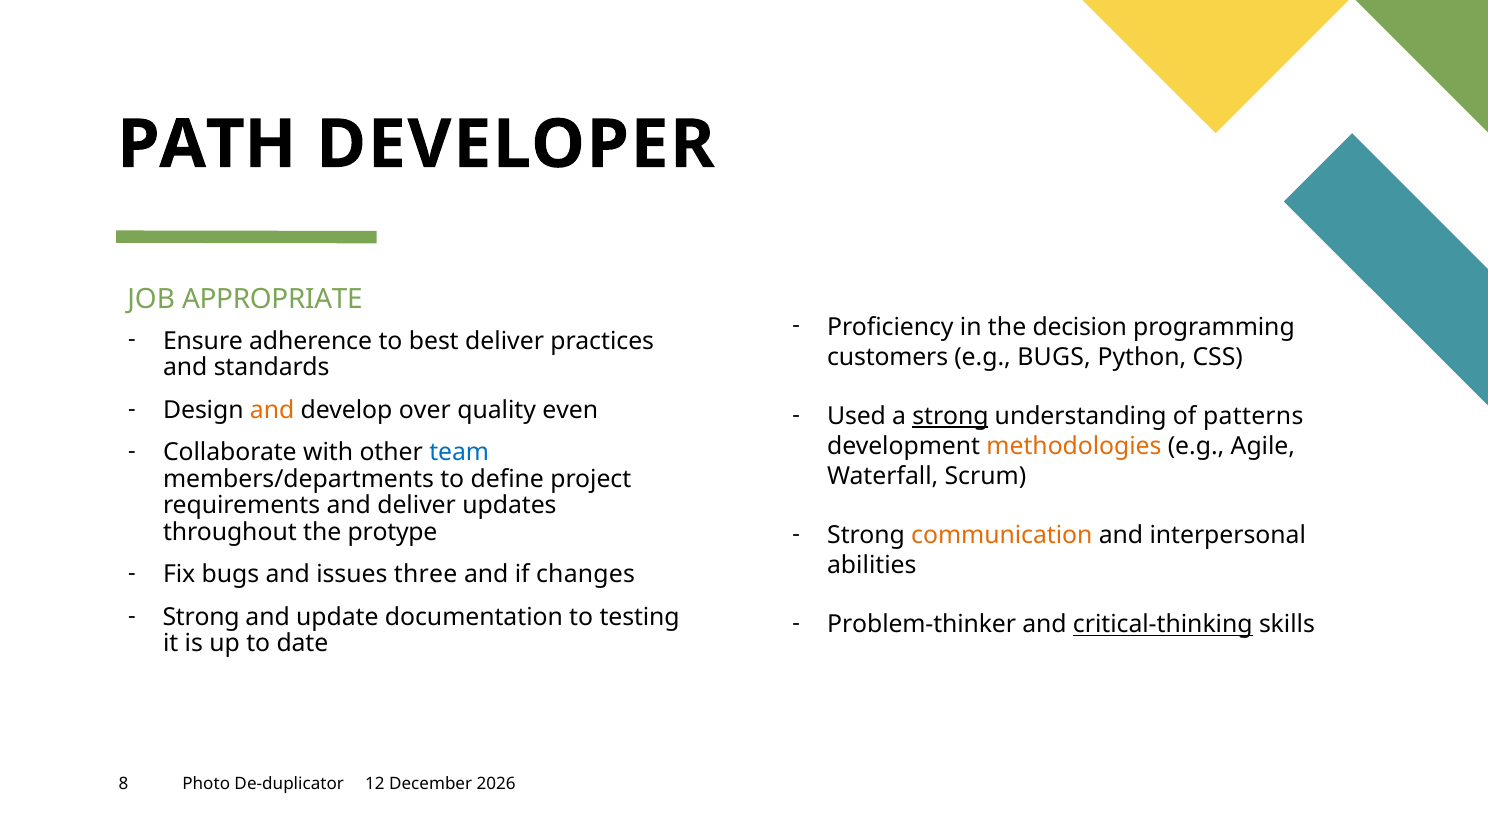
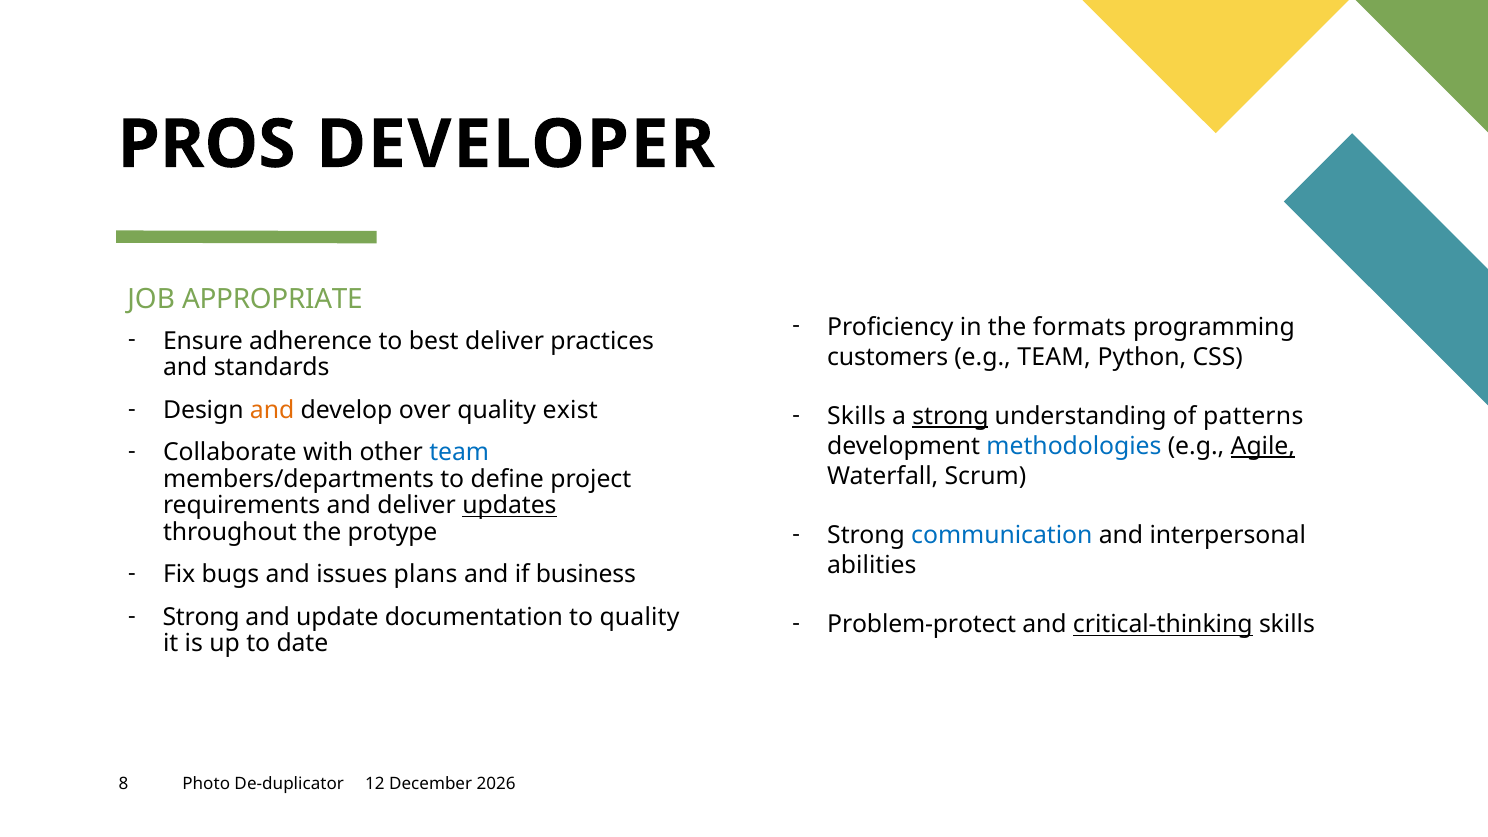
PATH: PATH -> PROS
decision: decision -> formats
e.g BUGS: BUGS -> TEAM
even: even -> exist
Used at (857, 416): Used -> Skills
methodologies colour: orange -> blue
Agile underline: none -> present
updates underline: none -> present
communication colour: orange -> blue
three: three -> plans
changes: changes -> business
to testing: testing -> quality
Problem-thinker: Problem-thinker -> Problem-protect
